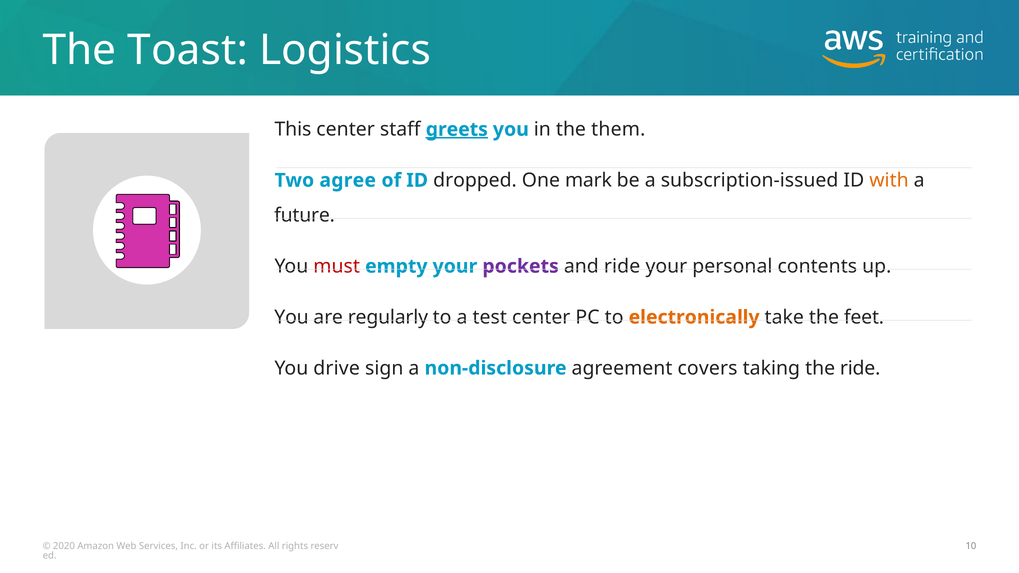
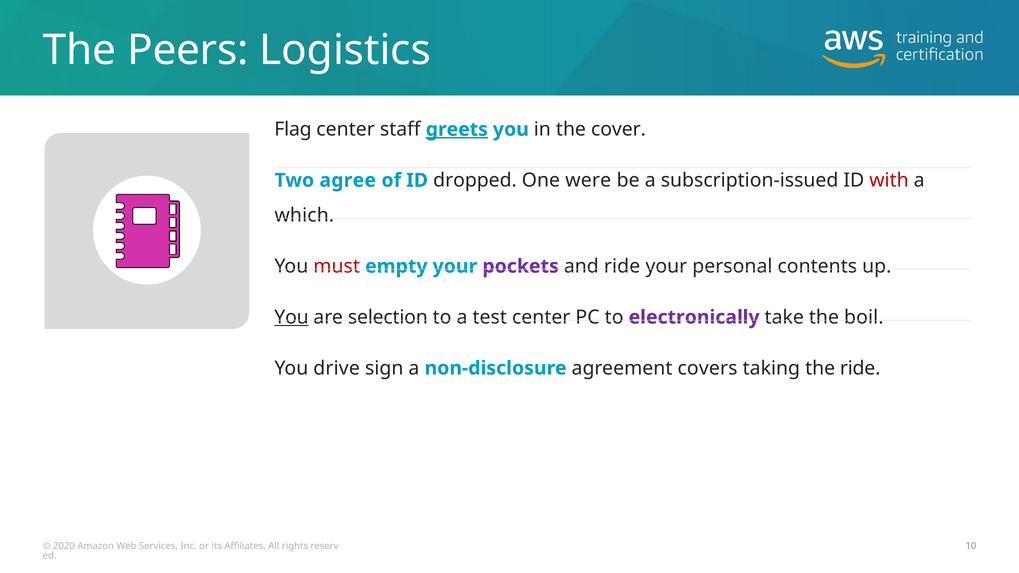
Toast: Toast -> Peers
This: This -> Flag
them: them -> cover
mark: mark -> were
with colour: orange -> red
future: future -> which
You at (292, 317) underline: none -> present
regularly: regularly -> selection
electronically colour: orange -> purple
feet: feet -> boil
